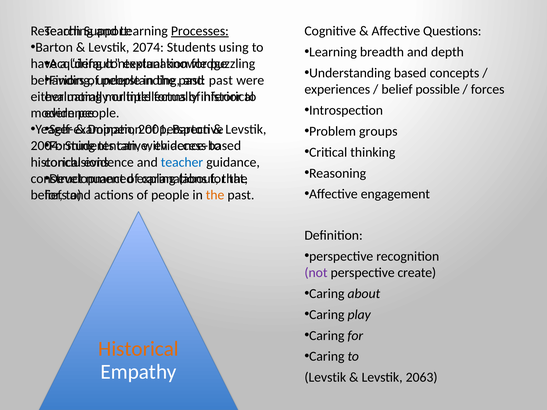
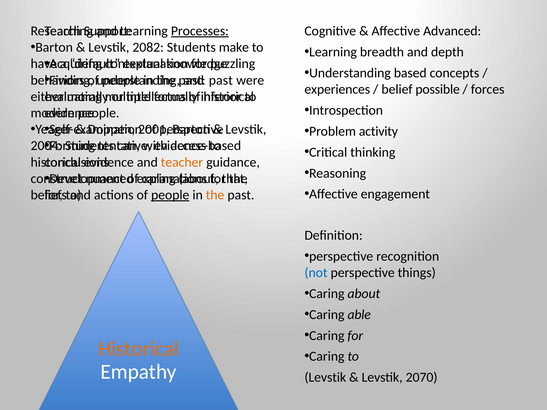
Questions: Questions -> Advanced
2074: 2074 -> 2082
using: using -> make
groups: groups -> activity
teacher colour: blue -> orange
people at (170, 195) underline: none -> present
not colour: purple -> blue
create: create -> things
play: play -> able
2063: 2063 -> 2070
